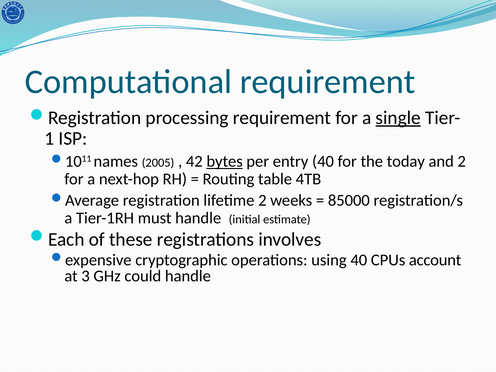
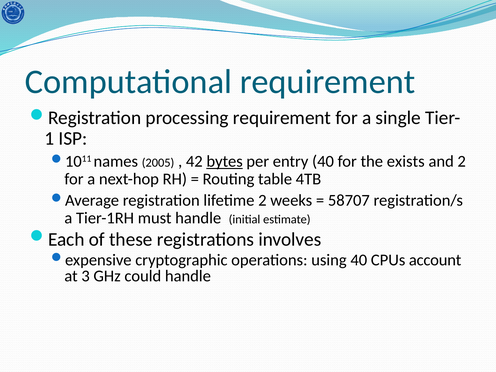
single underline: present -> none
today: today -> exists
85000: 85000 -> 58707
